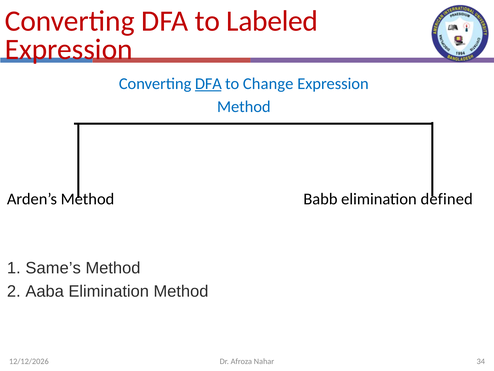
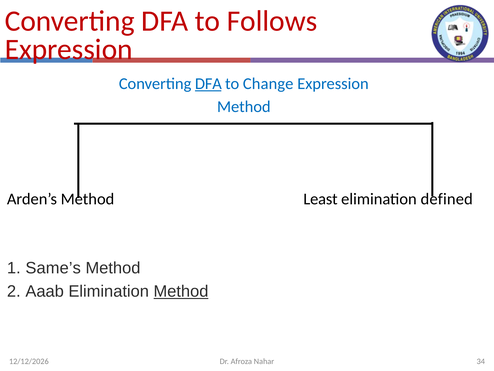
Labeled: Labeled -> Follows
Babb: Babb -> Least
Aaba: Aaba -> Aaab
Method at (181, 291) underline: none -> present
